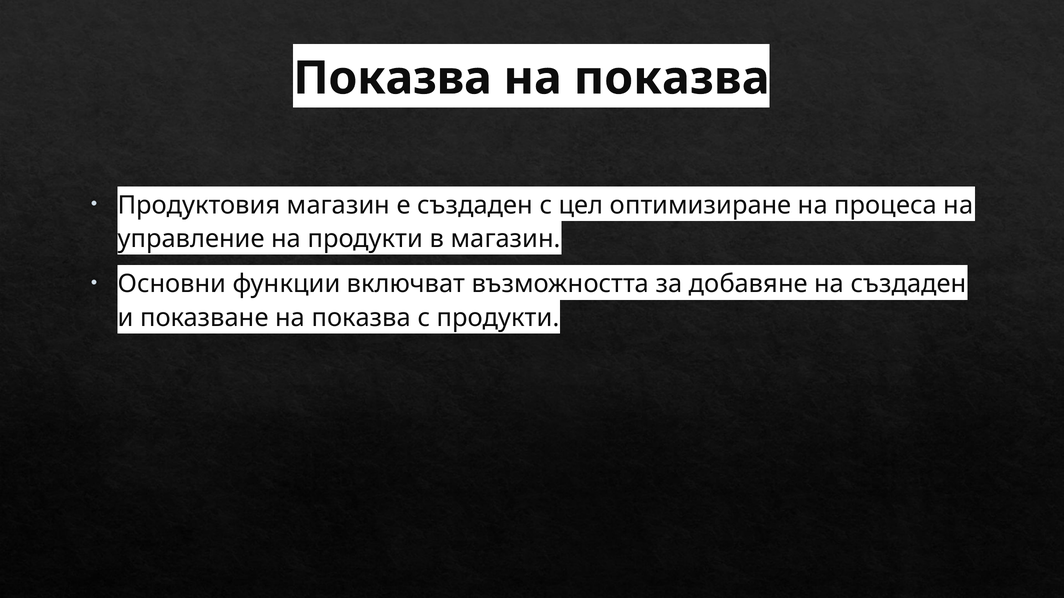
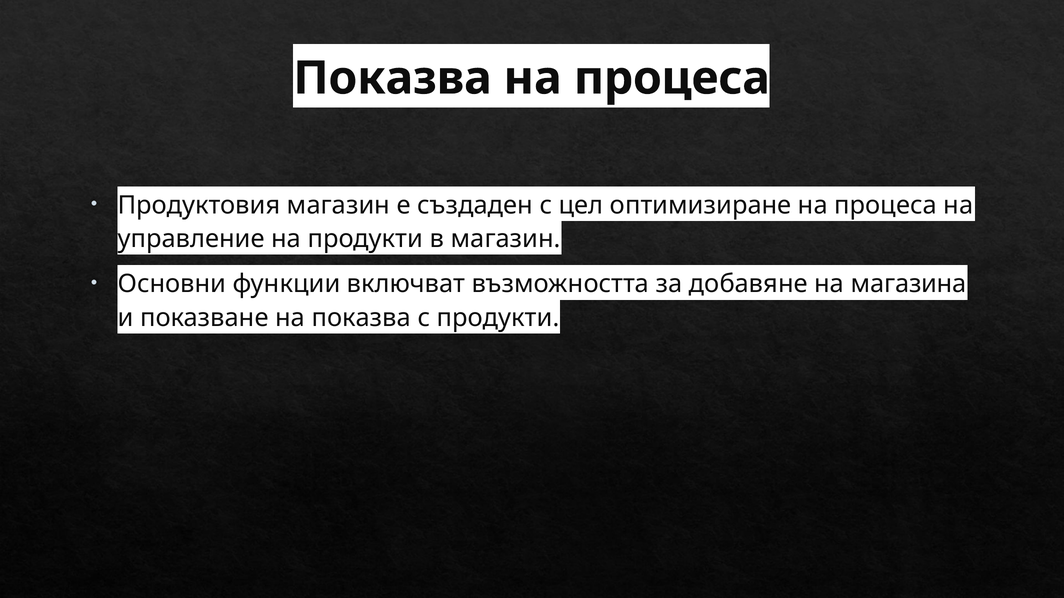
показва at (672, 78): показва -> процеса
на създаден: създаден -> магазина
